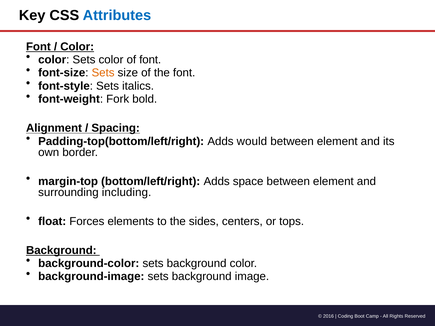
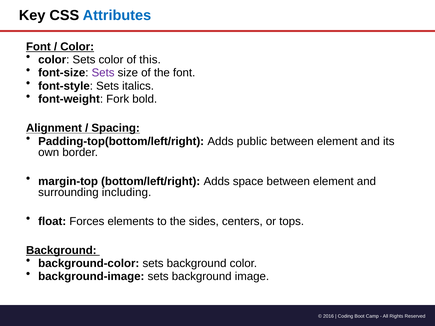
of font: font -> this
Sets at (103, 73) colour: orange -> purple
would: would -> public
